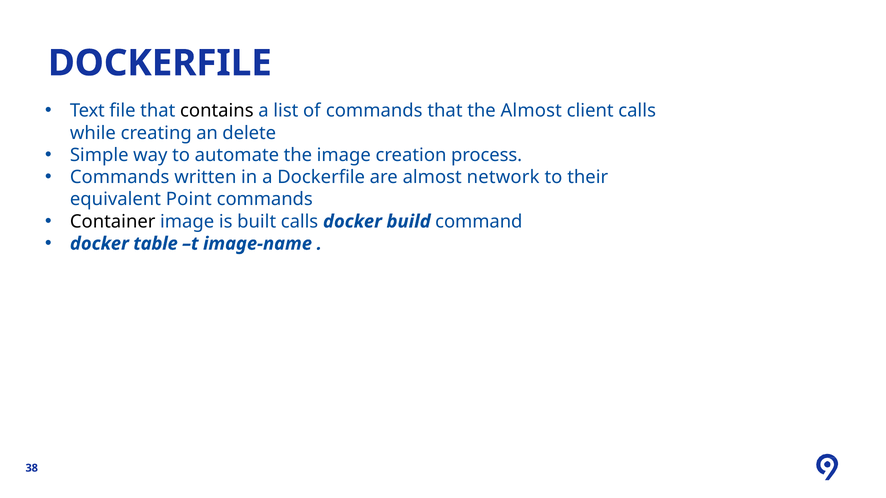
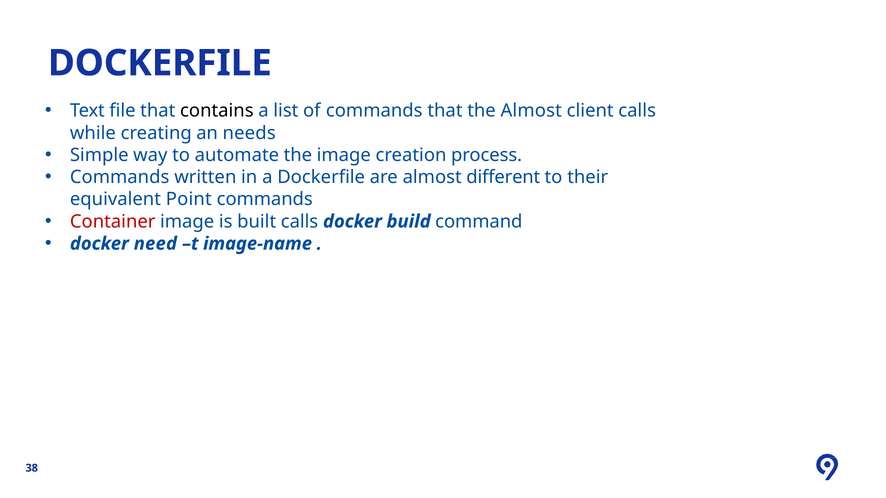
delete: delete -> needs
network: network -> different
Container colour: black -> red
table: table -> need
